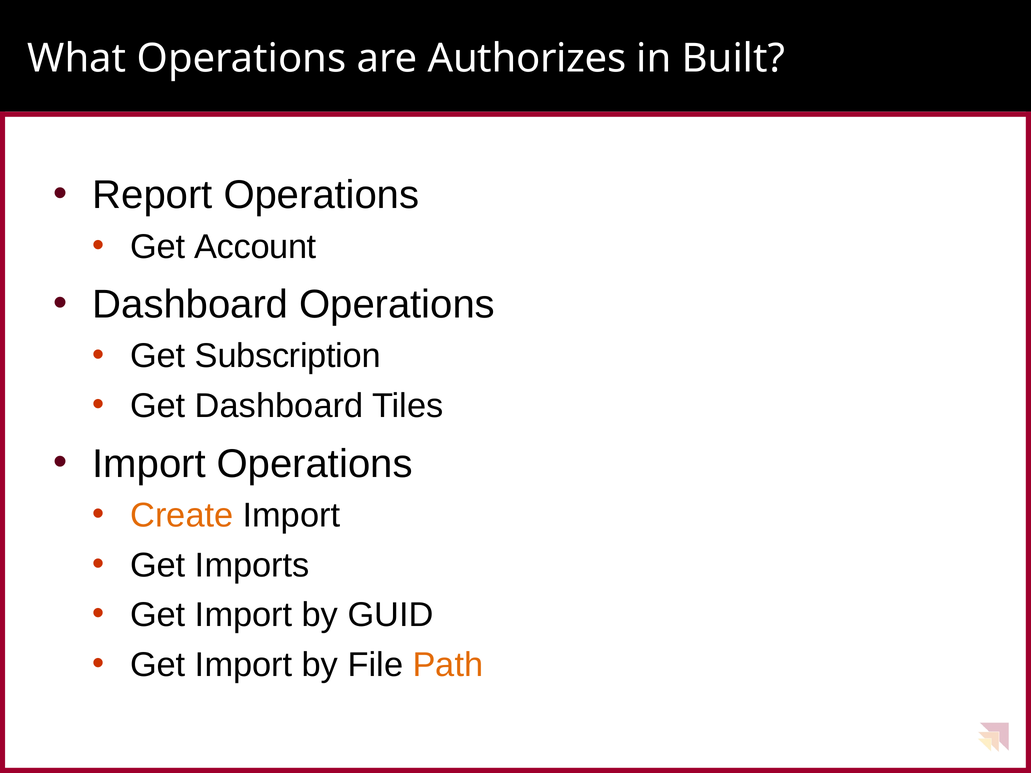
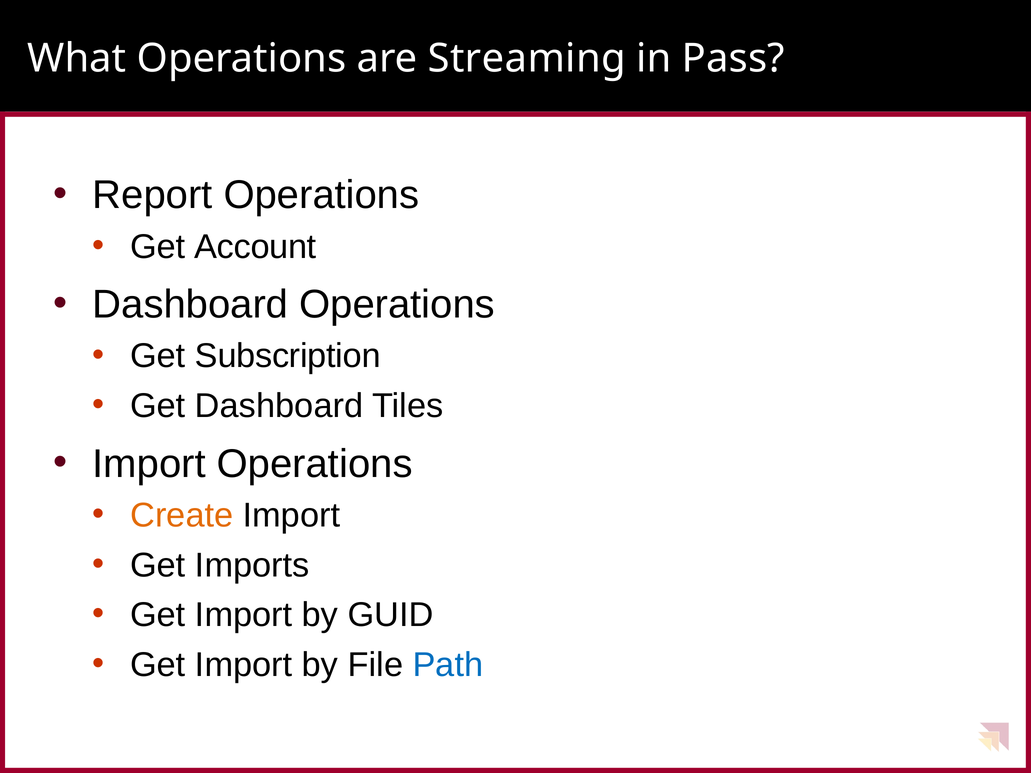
Authorizes: Authorizes -> Streaming
Built: Built -> Pass
Path colour: orange -> blue
